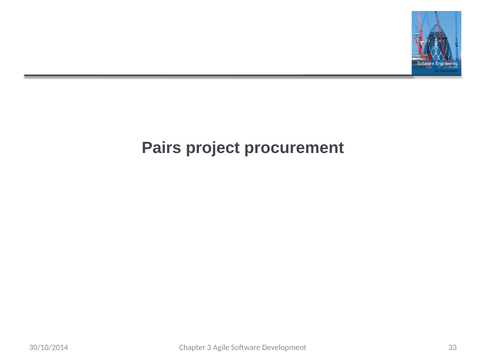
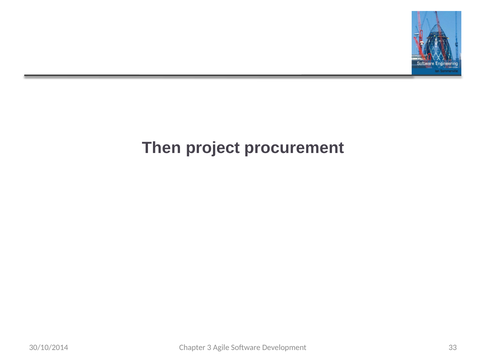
Pairs: Pairs -> Then
